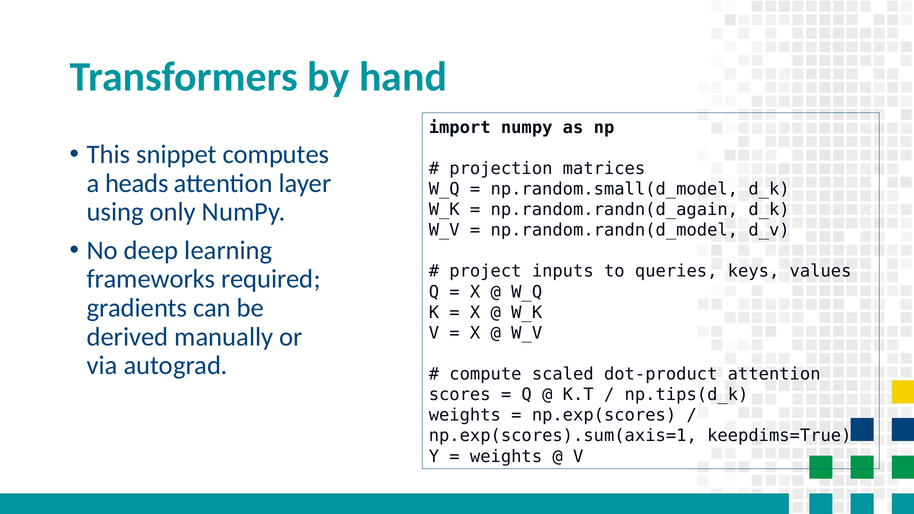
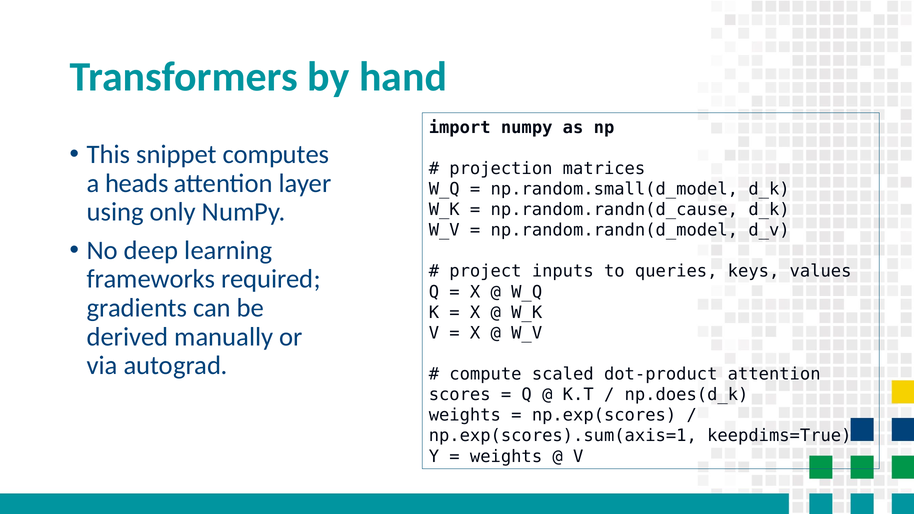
np.random.randn(d_again: np.random.randn(d_again -> np.random.randn(d_cause
np.tips(d_k: np.tips(d_k -> np.does(d_k
